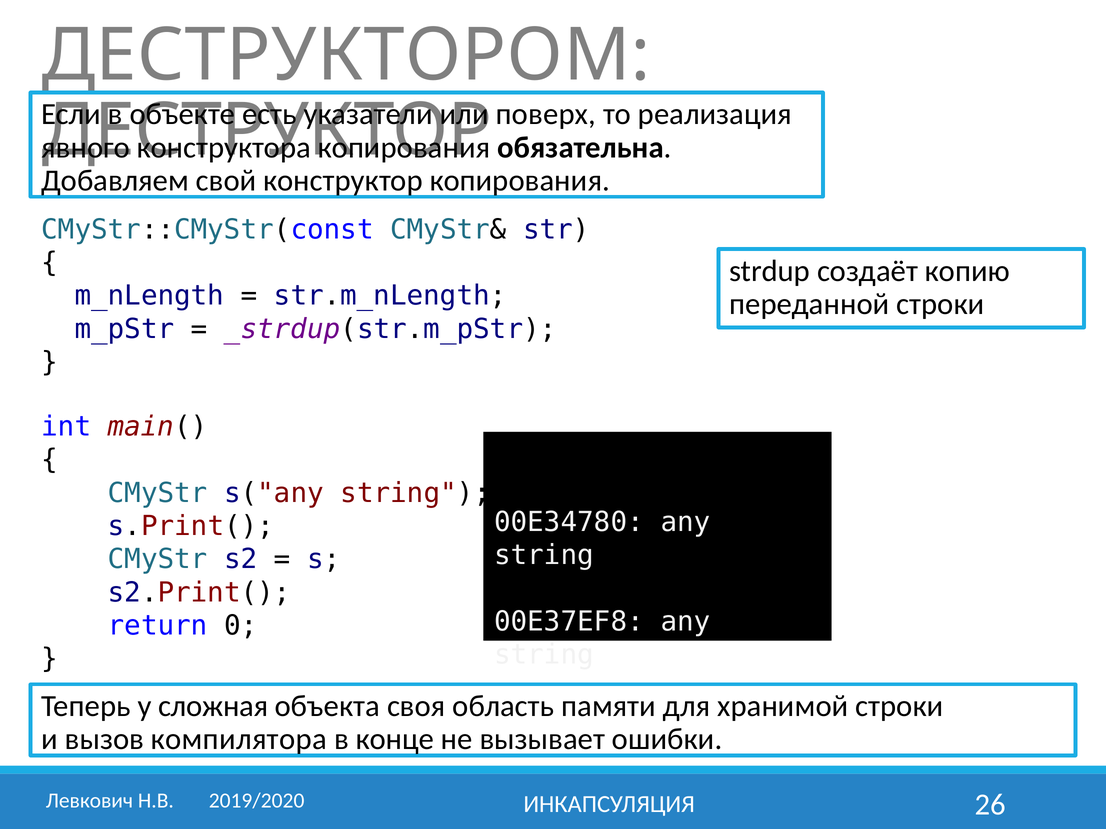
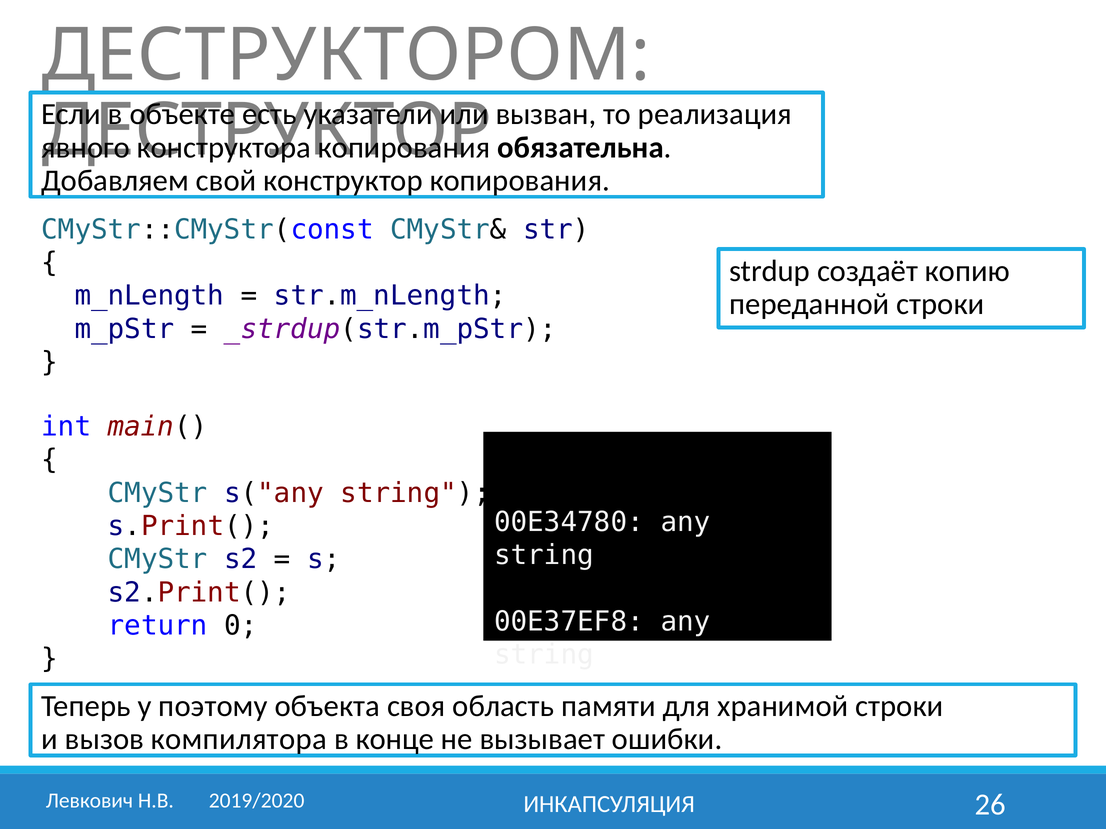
поверх: поверх -> вызван
сложная: сложная -> поэтому
